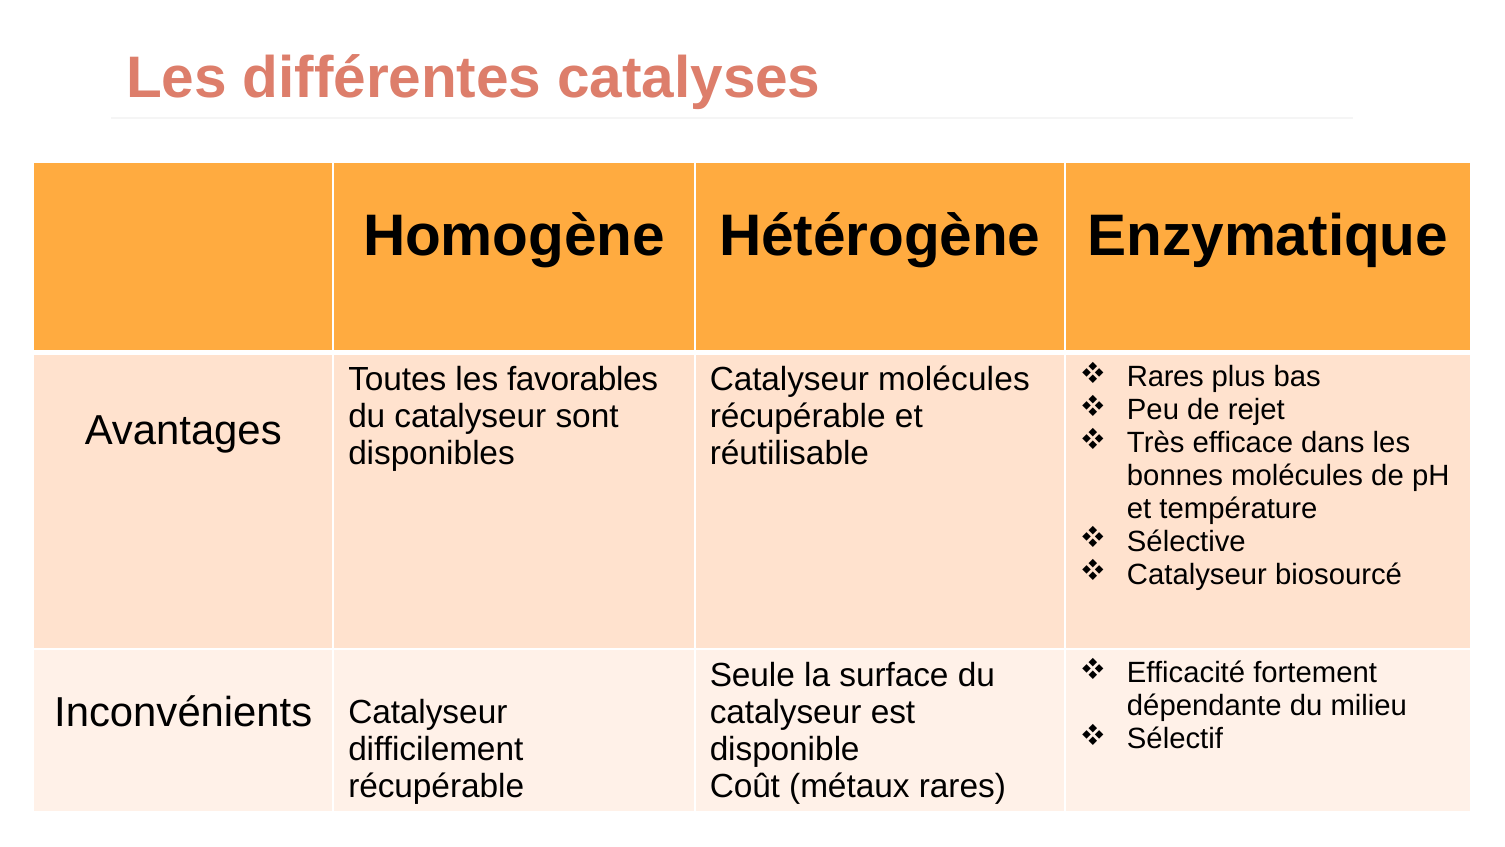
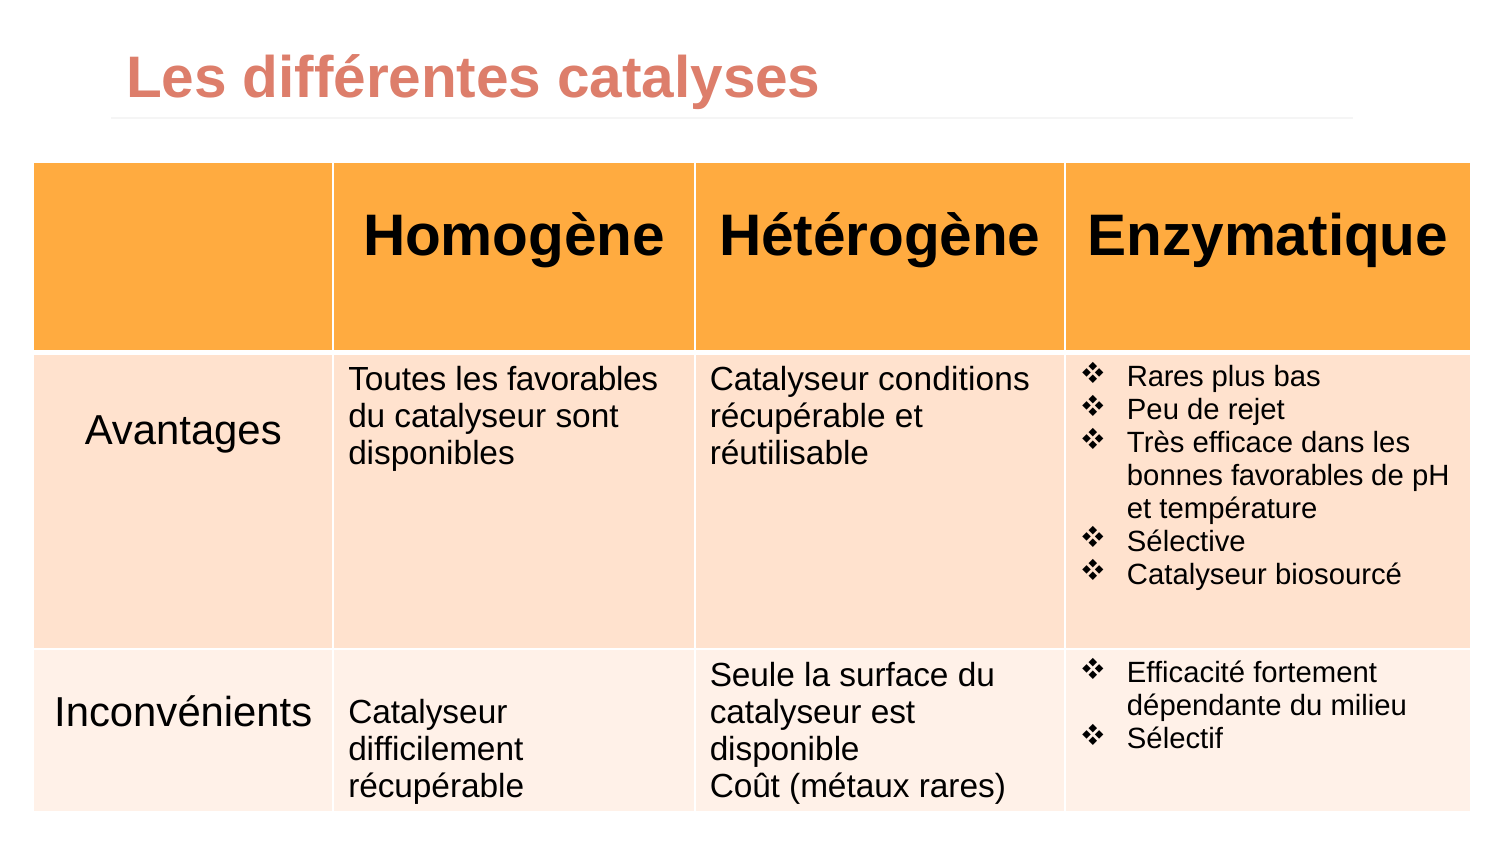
Catalyseur molécules: molécules -> conditions
bonnes molécules: molécules -> favorables
